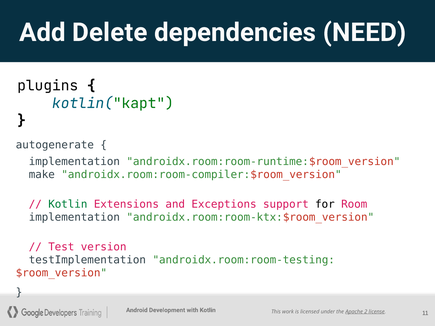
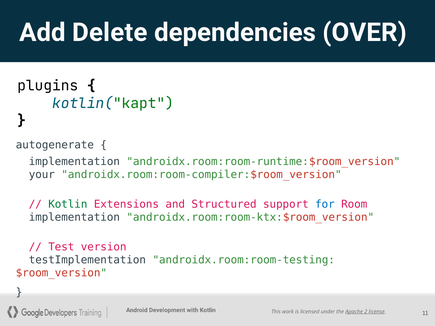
NEED: NEED -> OVER
make: make -> your
Exceptions: Exceptions -> Structured
for colour: black -> blue
